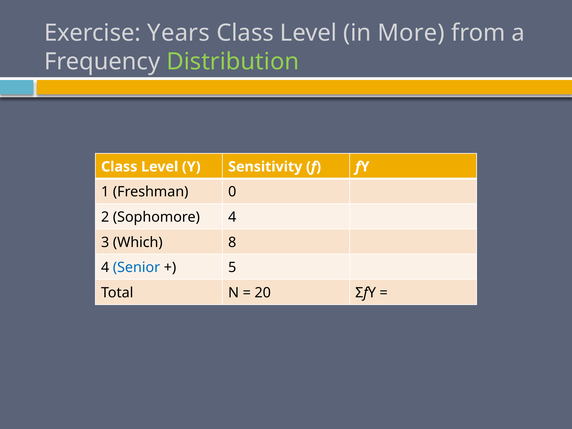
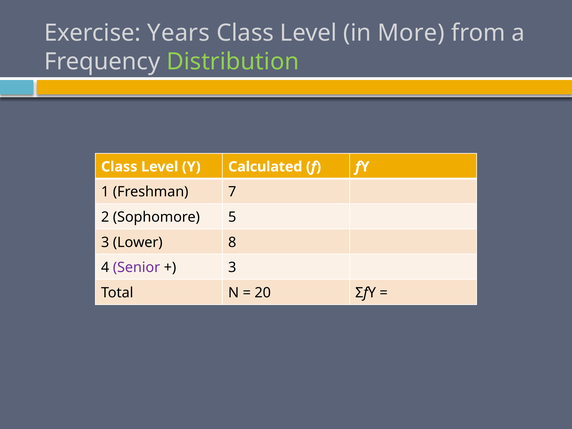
Sensitivity: Sensitivity -> Calculated
0: 0 -> 7
Sophomore 4: 4 -> 5
Which: Which -> Lower
Senior colour: blue -> purple
5 at (232, 268): 5 -> 3
